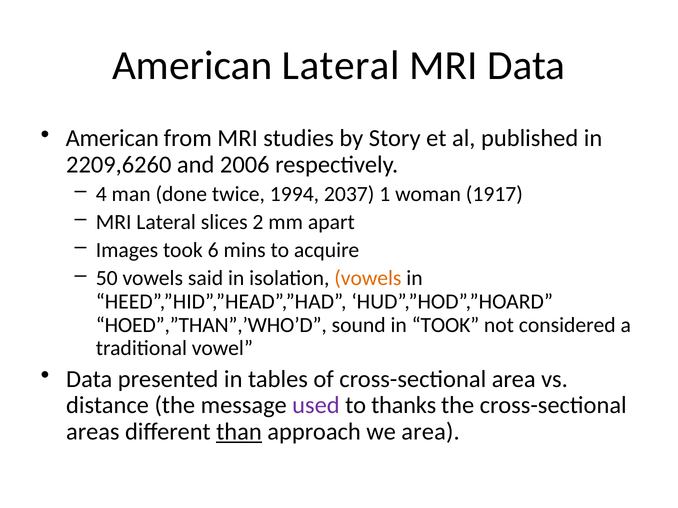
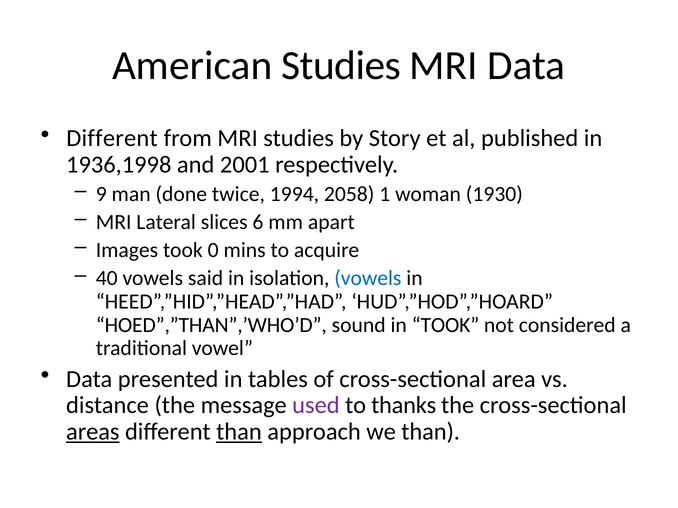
American Lateral: Lateral -> Studies
American at (112, 138): American -> Different
2209,6260: 2209,6260 -> 1936,1998
2006: 2006 -> 2001
4: 4 -> 9
2037: 2037 -> 2058
1917: 1917 -> 1930
2: 2 -> 6
6: 6 -> 0
50: 50 -> 40
vowels at (368, 279) colour: orange -> blue
areas underline: none -> present
we area: area -> than
